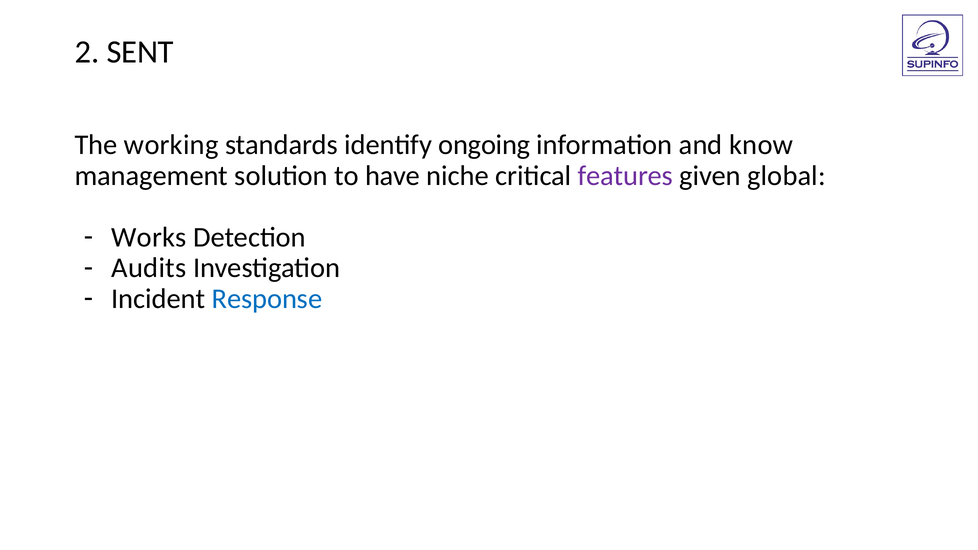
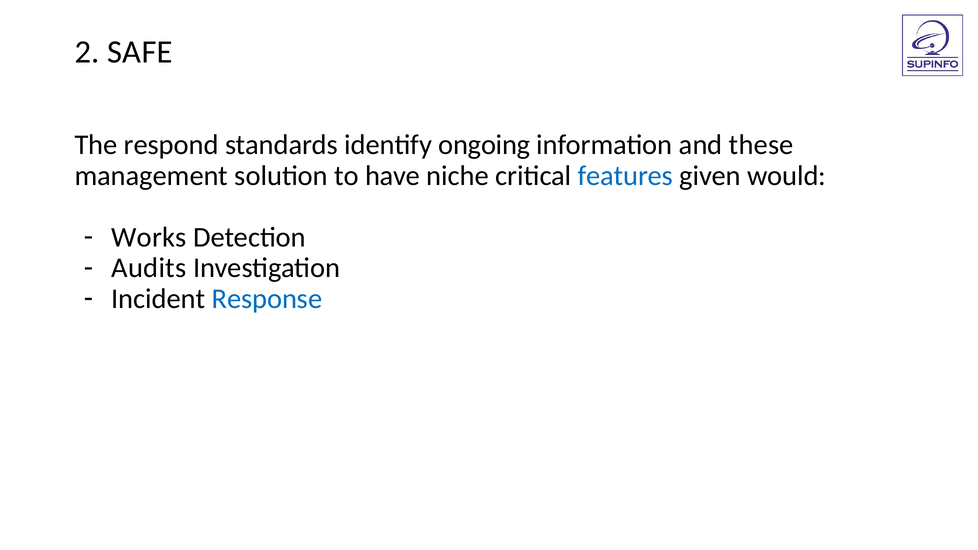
SENT: SENT -> SAFE
working: working -> respond
know: know -> these
features colour: purple -> blue
global: global -> would
